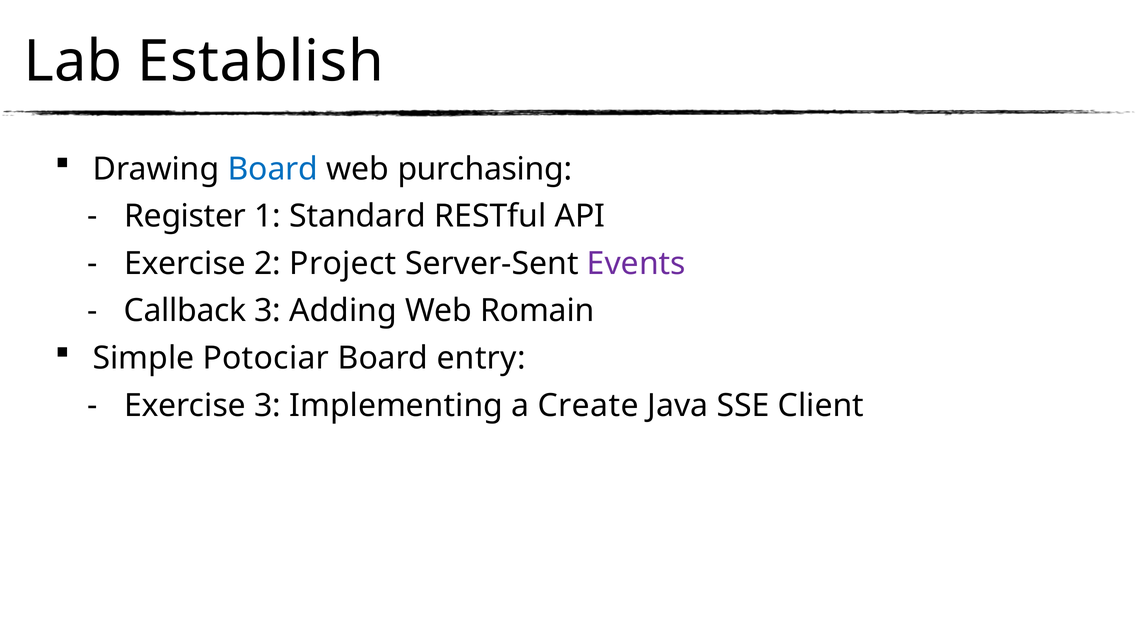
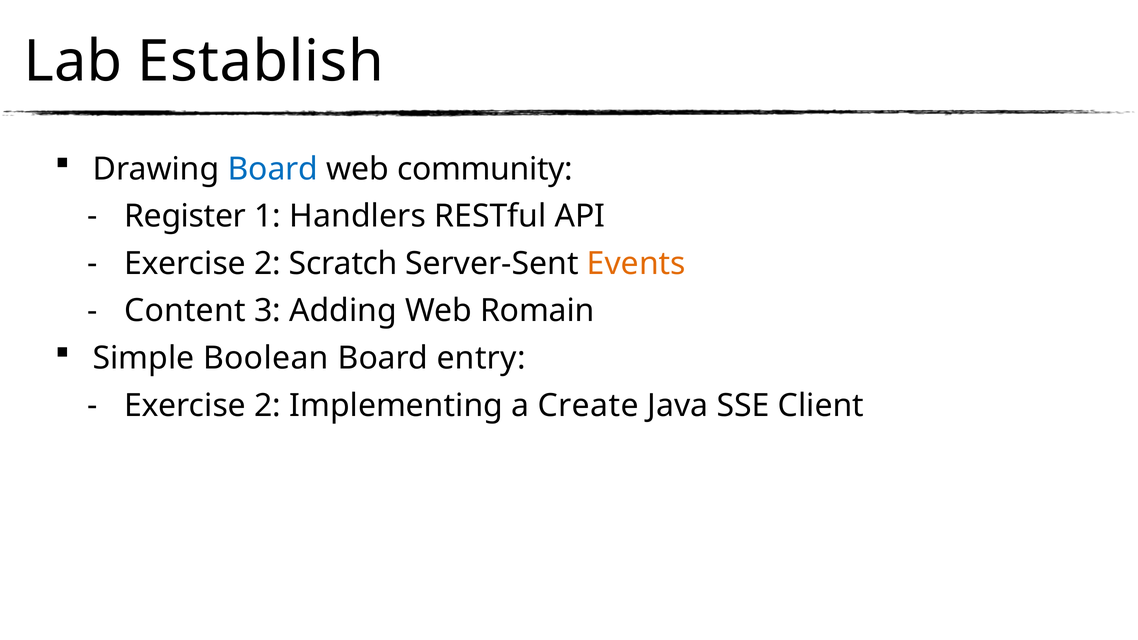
purchasing: purchasing -> community
Standard: Standard -> Handlers
Project: Project -> Scratch
Events colour: purple -> orange
Callback: Callback -> Content
Potociar: Potociar -> Boolean
3 at (268, 406): 3 -> 2
